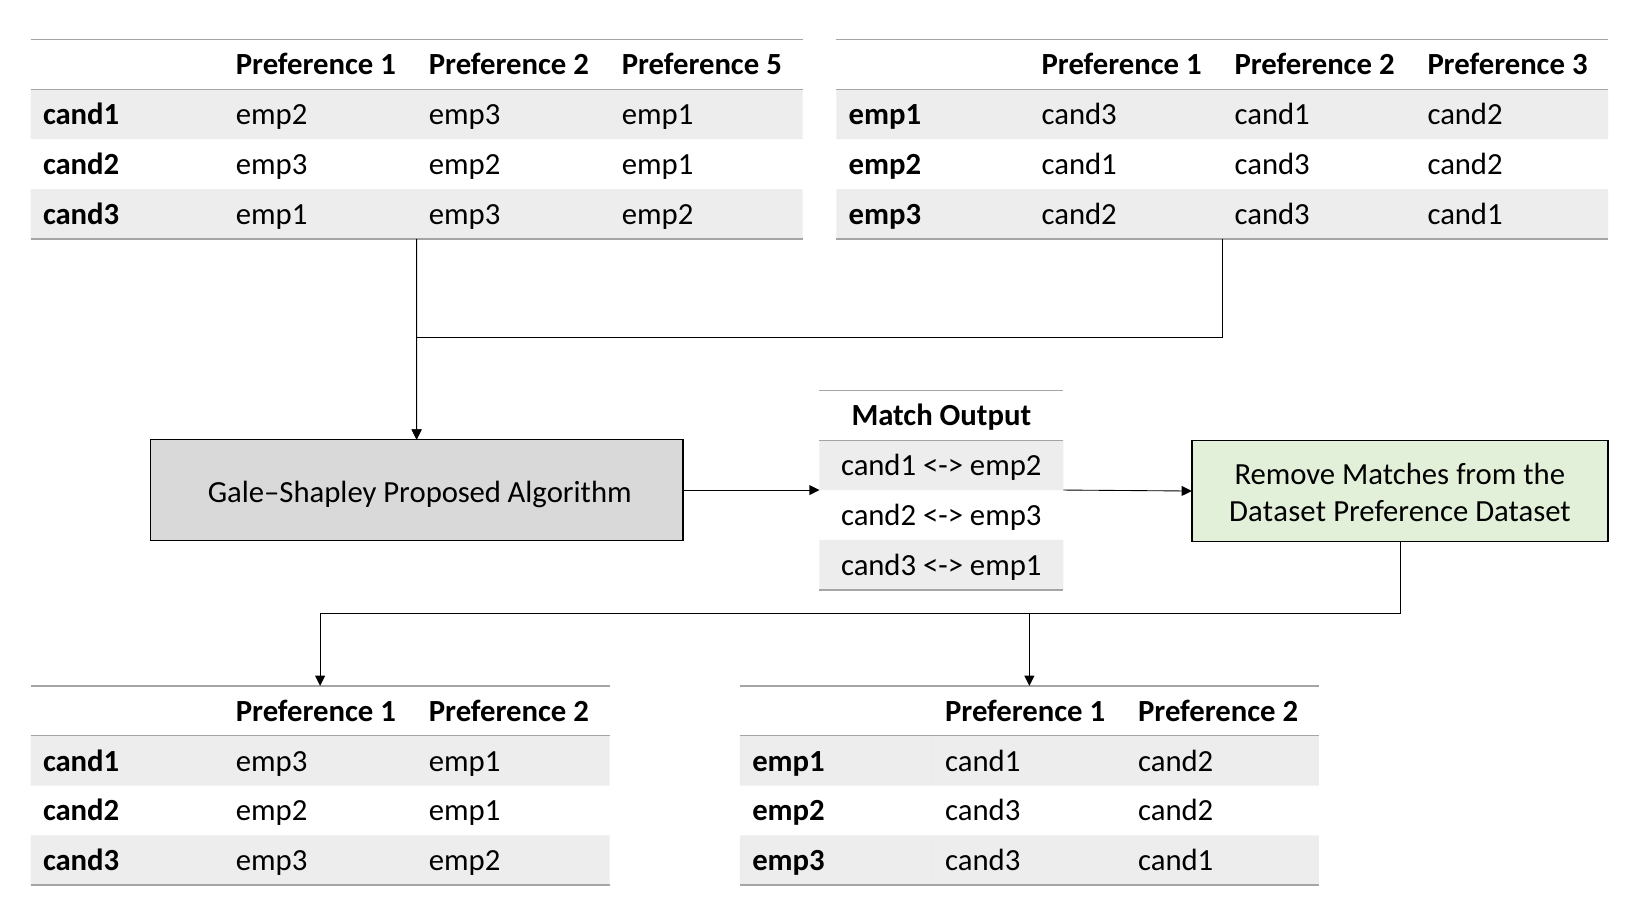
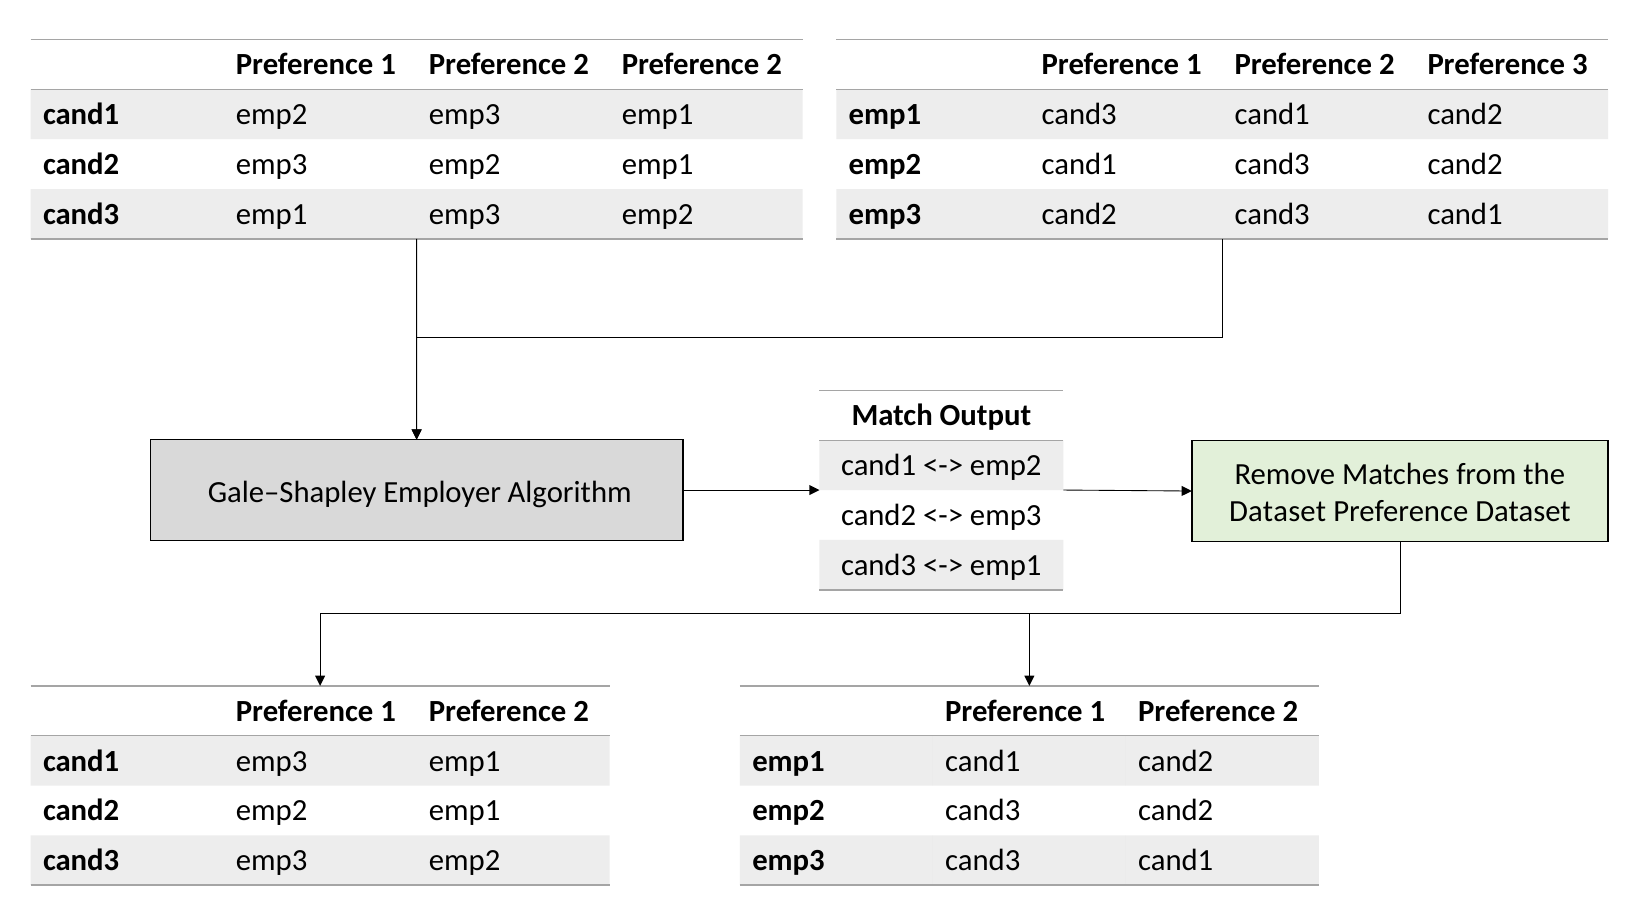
2 Preference 5: 5 -> 2
Proposed: Proposed -> Employer
